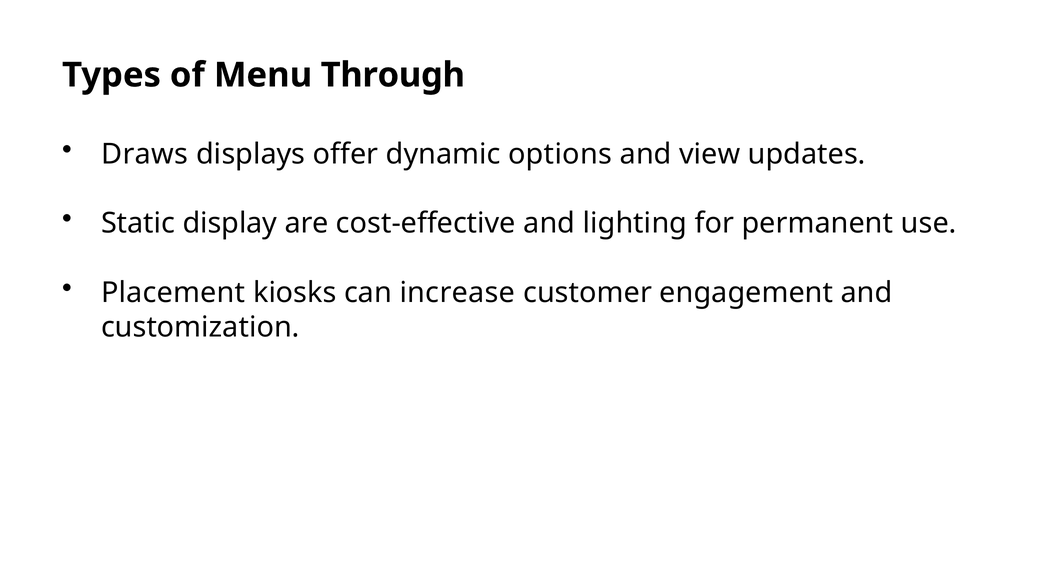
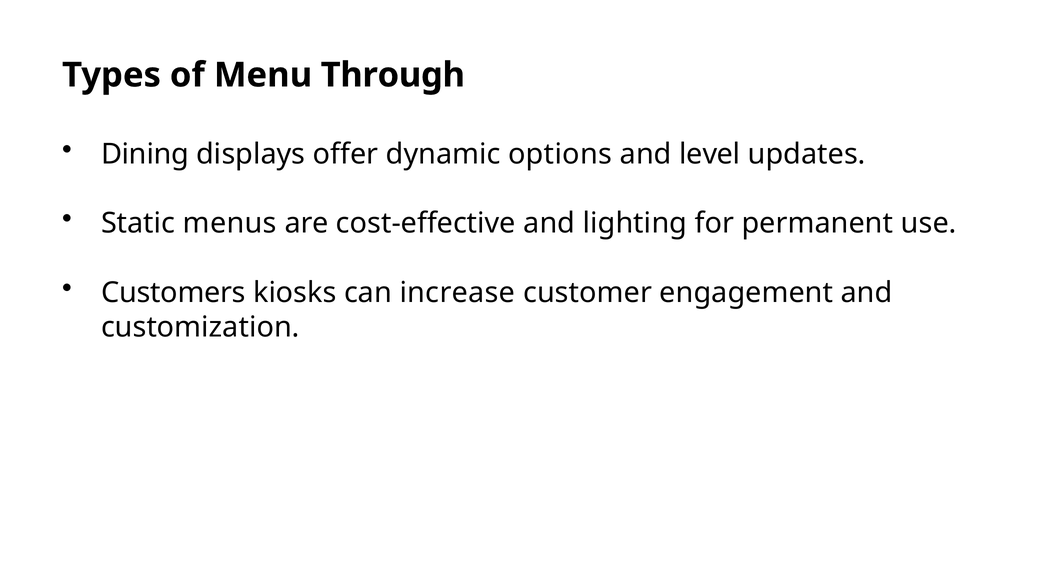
Draws: Draws -> Dining
view: view -> level
display: display -> menus
Placement: Placement -> Customers
